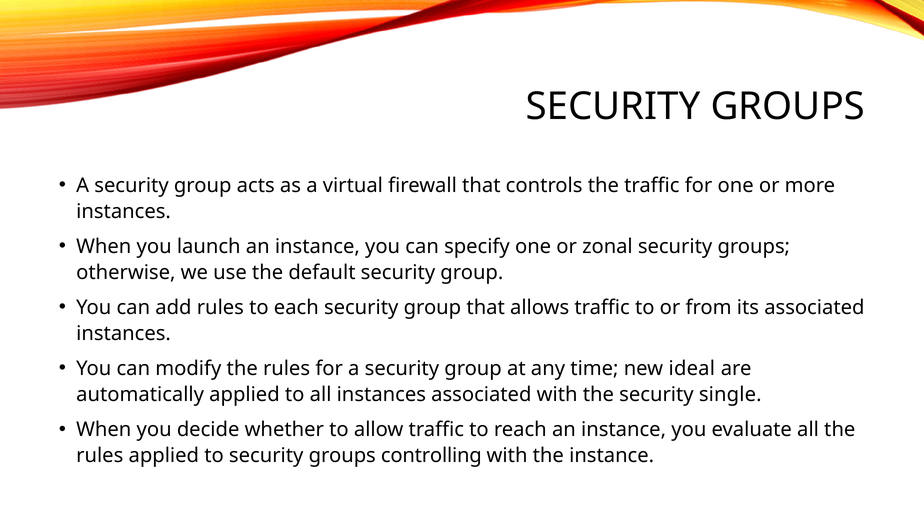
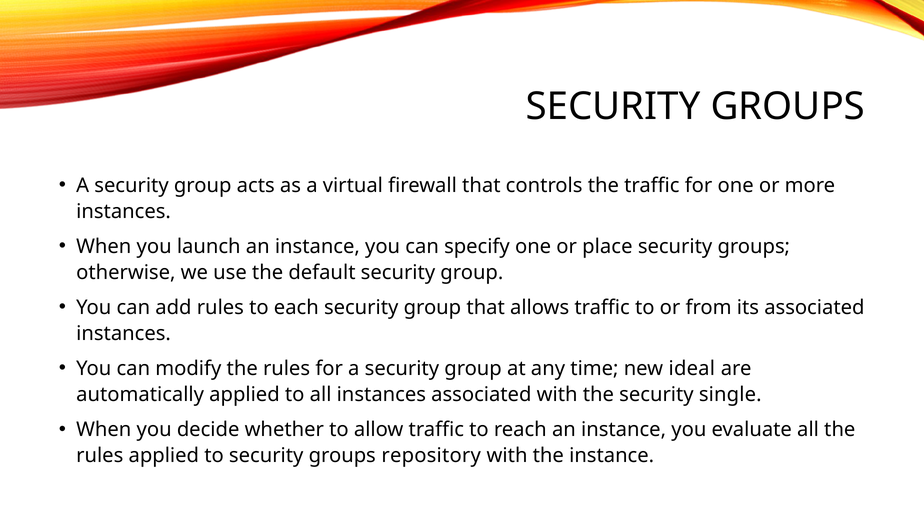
zonal: zonal -> place
controlling: controlling -> repository
